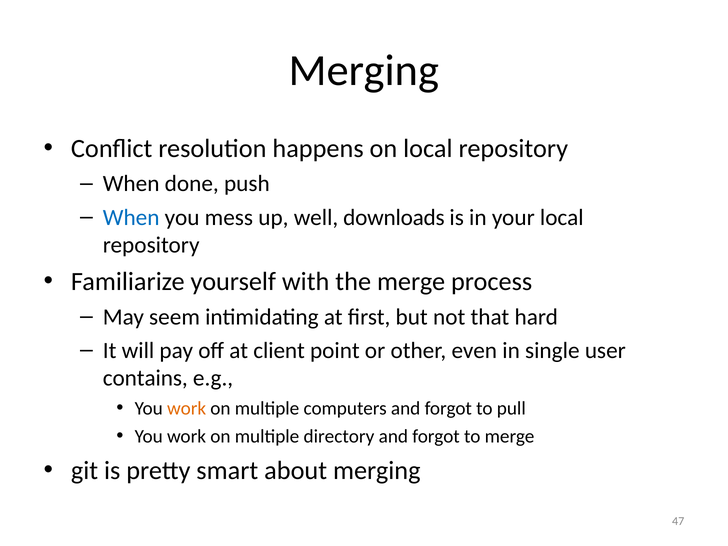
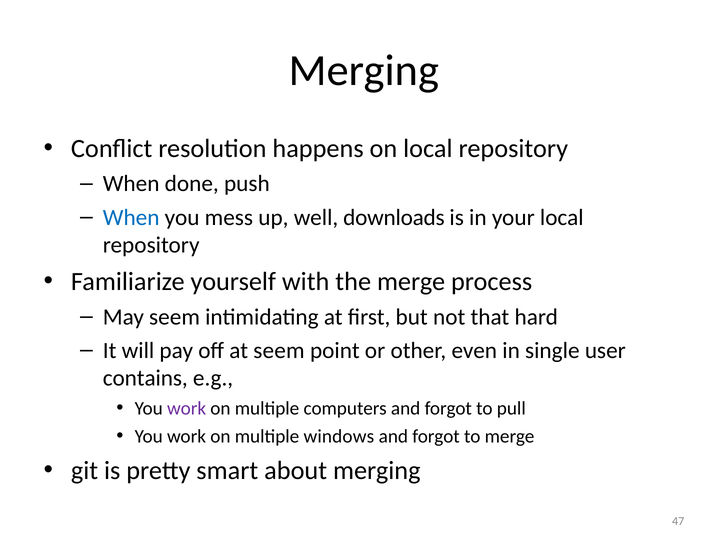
at client: client -> seem
work at (187, 408) colour: orange -> purple
directory: directory -> windows
